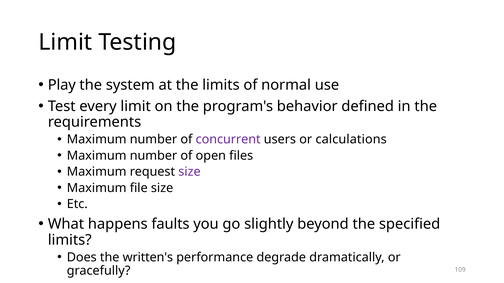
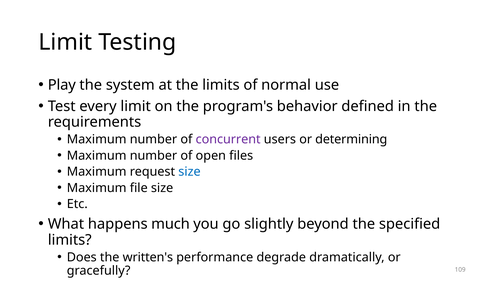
calculations: calculations -> determining
size at (189, 172) colour: purple -> blue
faults: faults -> much
